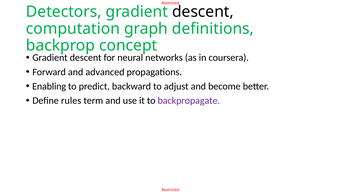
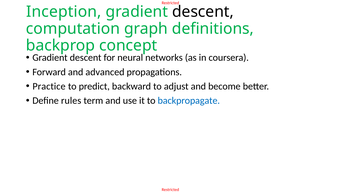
Detectors: Detectors -> Inception
Enabling: Enabling -> Practice
backpropagate colour: purple -> blue
